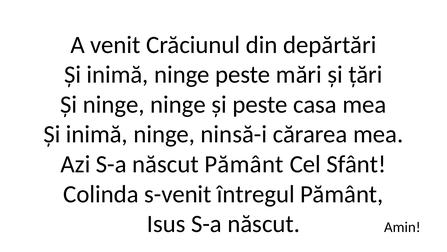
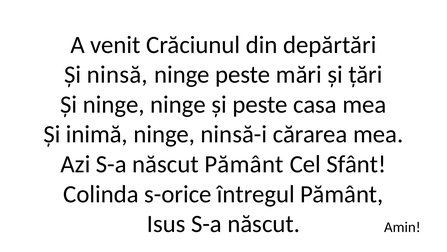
inimă at (118, 75): inimă -> ninsă
s-venit: s-venit -> s-orice
